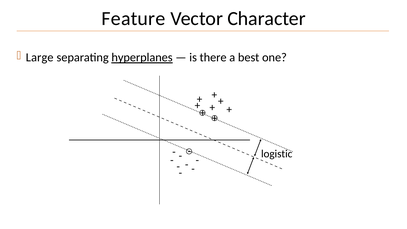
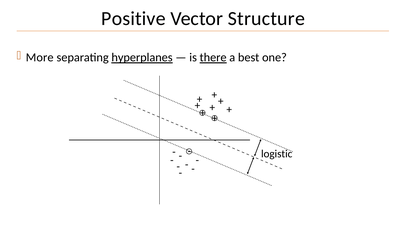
Feature: Feature -> Positive
Character: Character -> Structure
Large: Large -> More
there underline: none -> present
